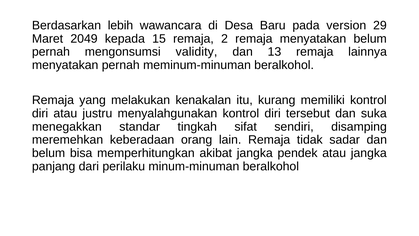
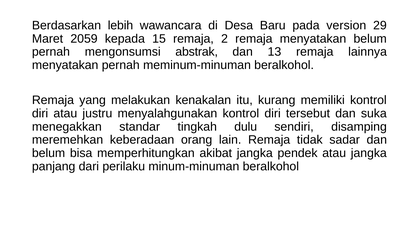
2049: 2049 -> 2059
validity: validity -> abstrak
sifat: sifat -> dulu
